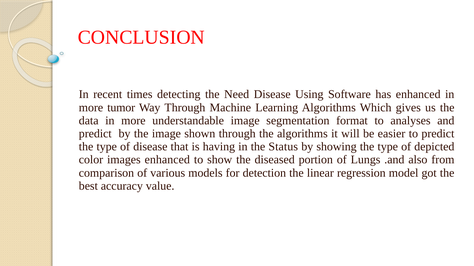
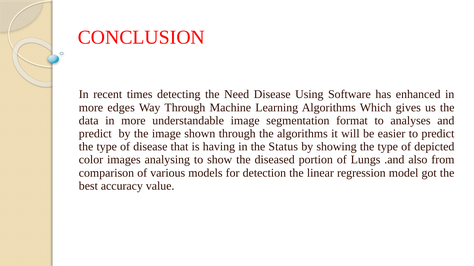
tumor: tumor -> edges
images enhanced: enhanced -> analysing
